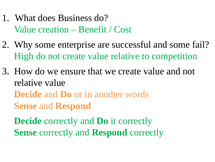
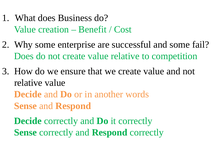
High at (24, 56): High -> Does
